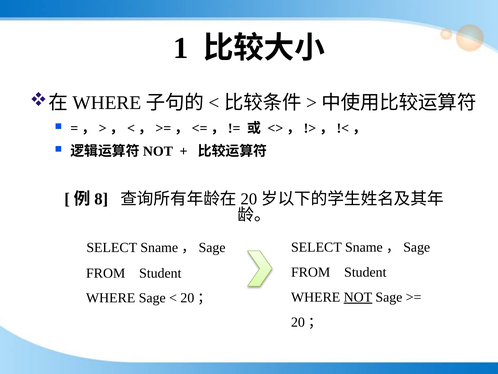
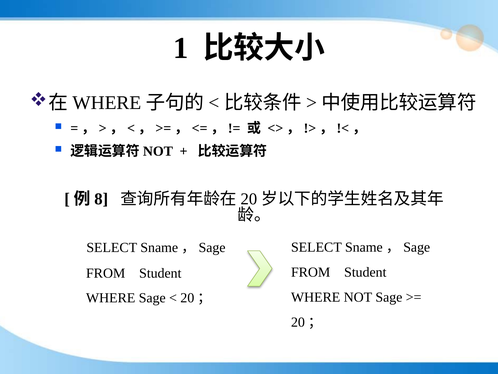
NOT underline: present -> none
